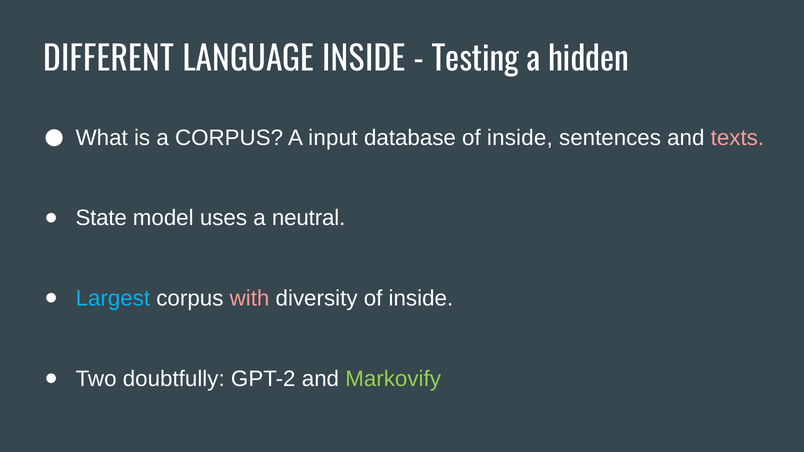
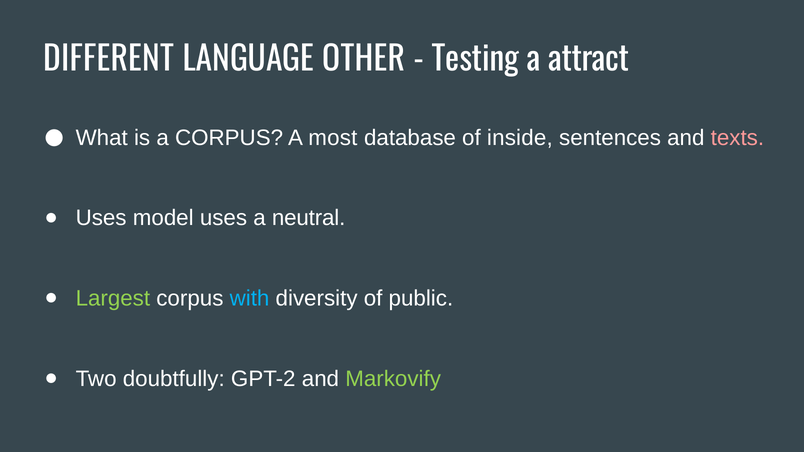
LANGUAGE INSIDE: INSIDE -> OTHER
hidden: hidden -> attract
input: input -> most
State at (101, 218): State -> Uses
Largest colour: light blue -> light green
with colour: pink -> light blue
diversity of inside: inside -> public
